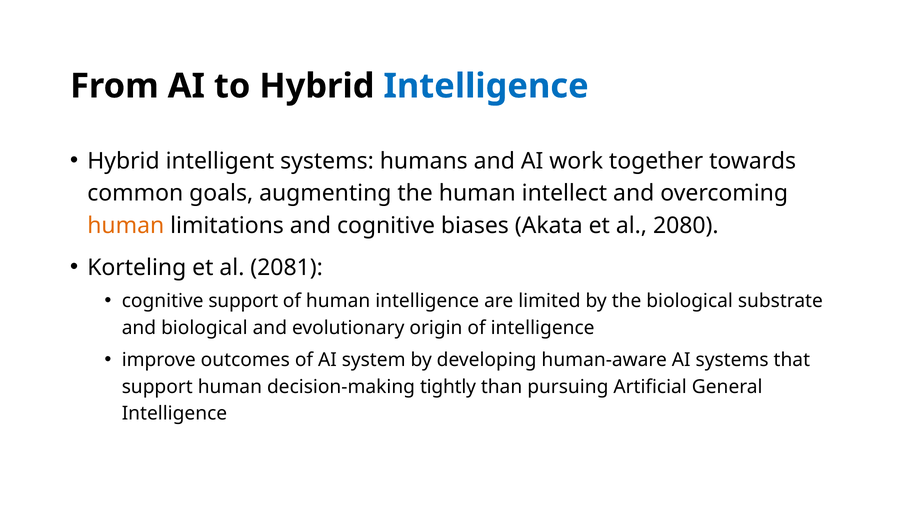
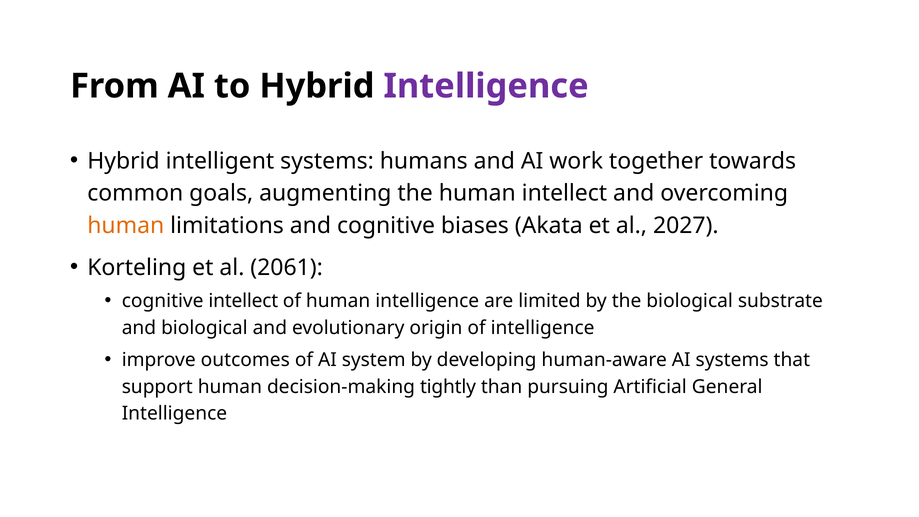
Intelligence at (486, 86) colour: blue -> purple
2080: 2080 -> 2027
2081: 2081 -> 2061
cognitive support: support -> intellect
